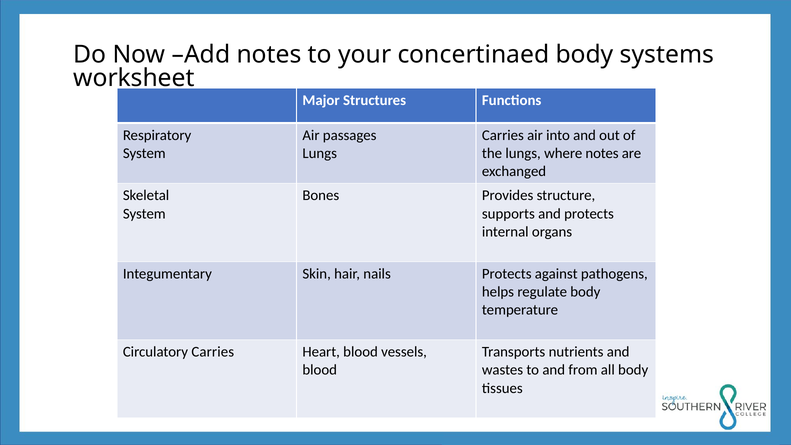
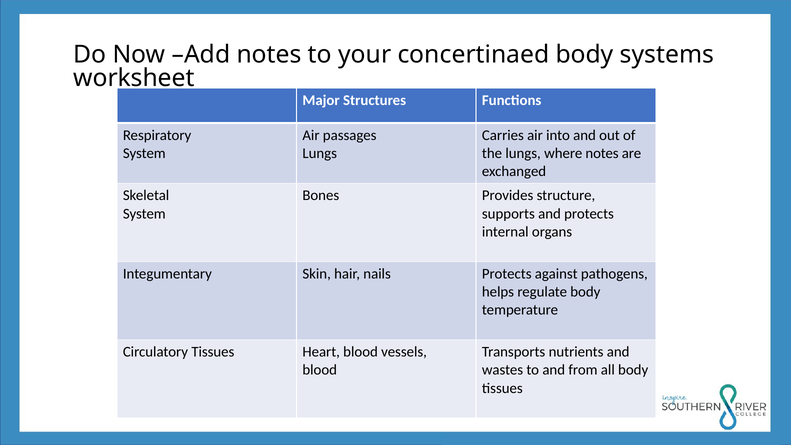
Circulatory Carries: Carries -> Tissues
